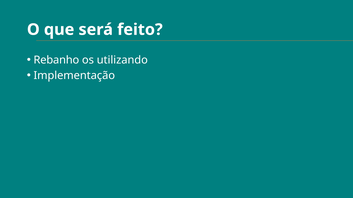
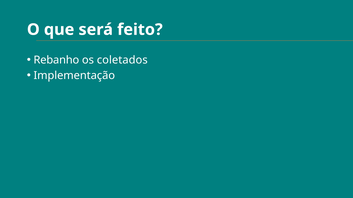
utilizando: utilizando -> coletados
